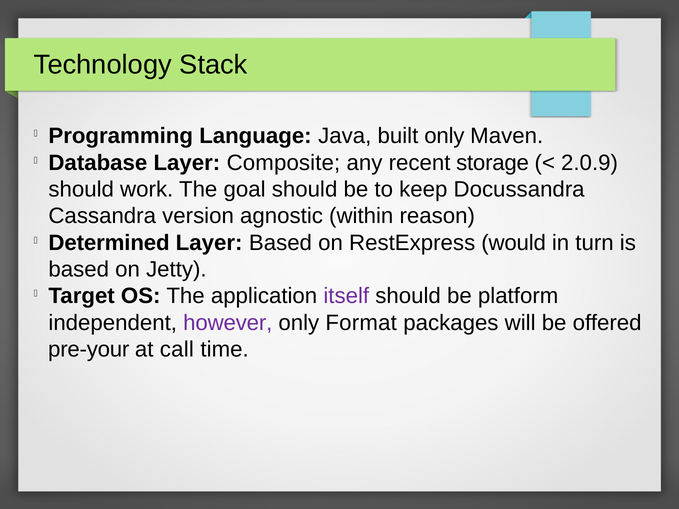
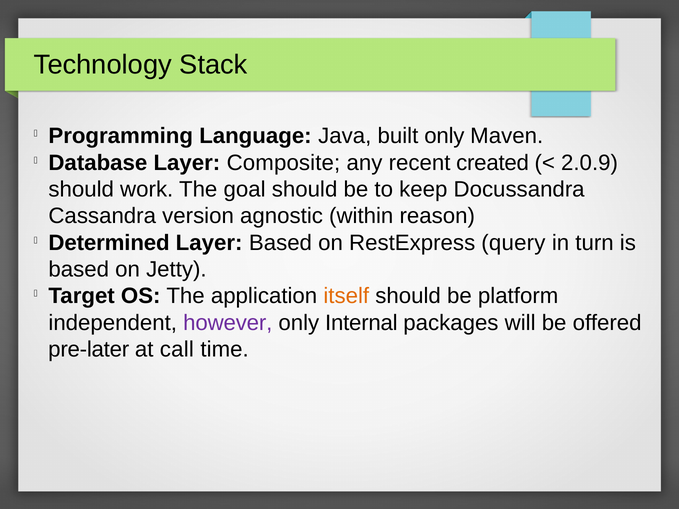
storage: storage -> created
would: would -> query
itself colour: purple -> orange
Format: Format -> Internal
pre-your: pre-your -> pre-later
